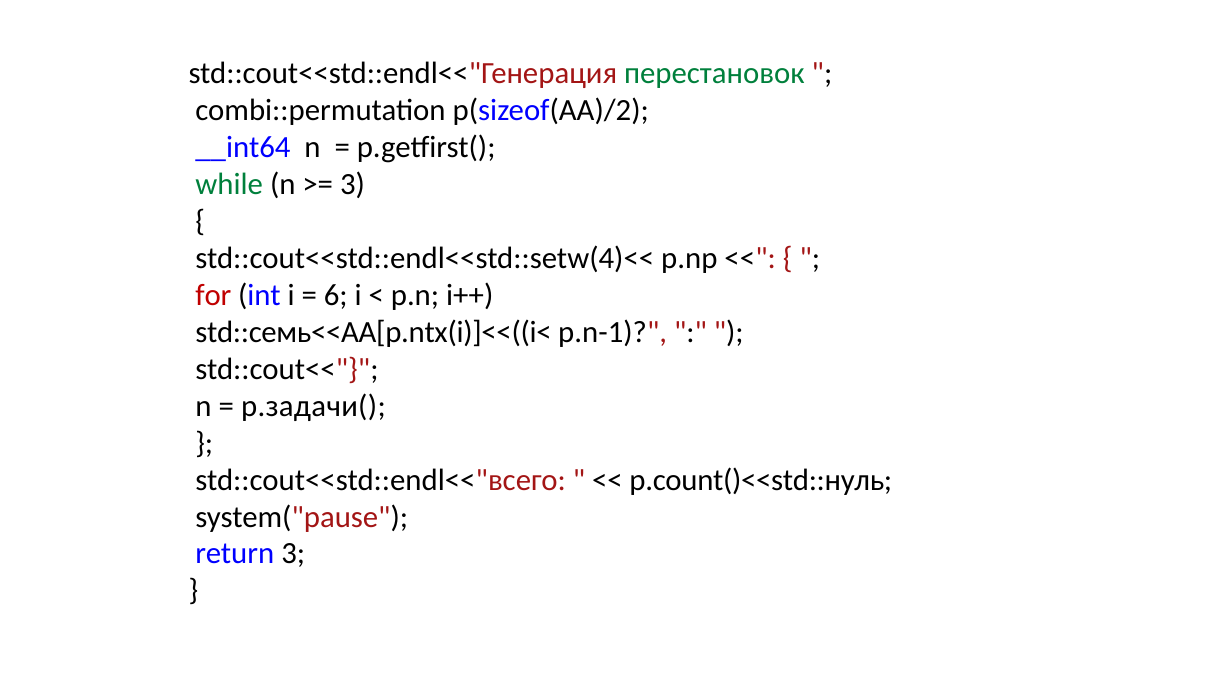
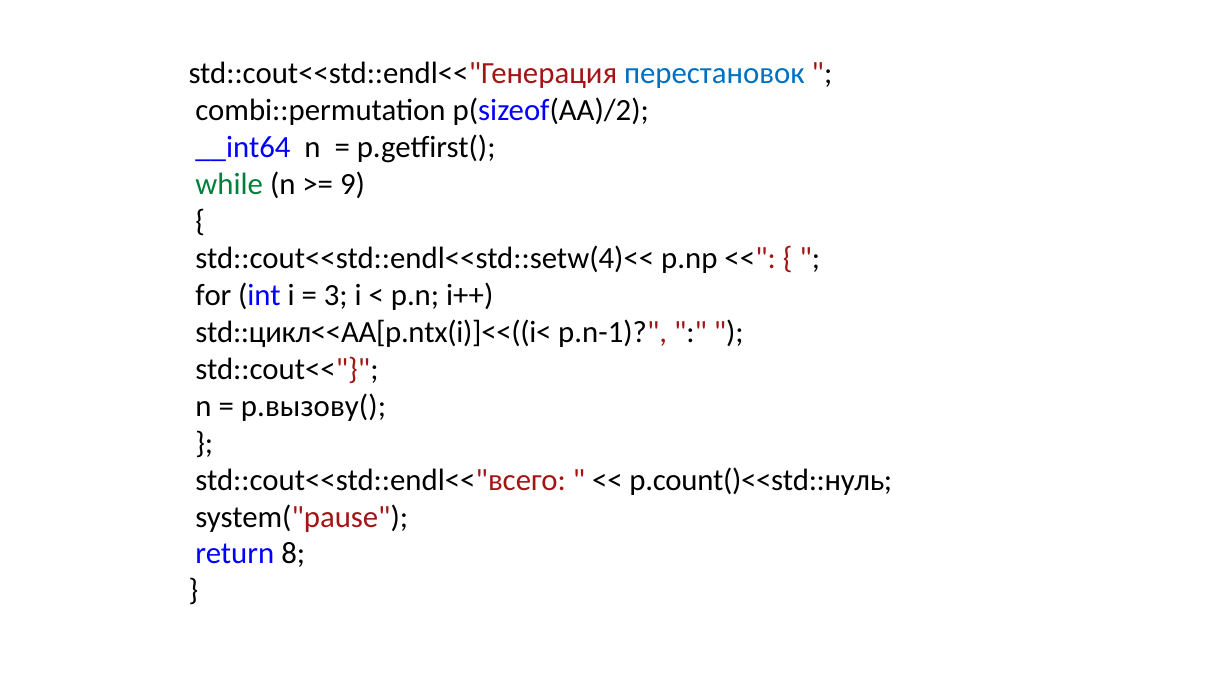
перестановок colour: green -> blue
3 at (352, 184): 3 -> 9
for colour: red -> black
6: 6 -> 3
std::семь<<AA[p.ntx(i)]<<((i<: std::семь<<AA[p.ntx(i)]<<((i< -> std::цикл<<AA[p.ntx(i)]<<((i<
p.задачи(: p.задачи( -> p.вызову(
return 3: 3 -> 8
